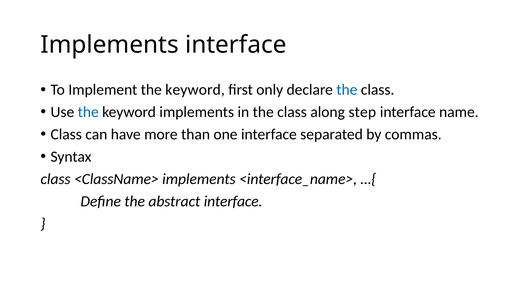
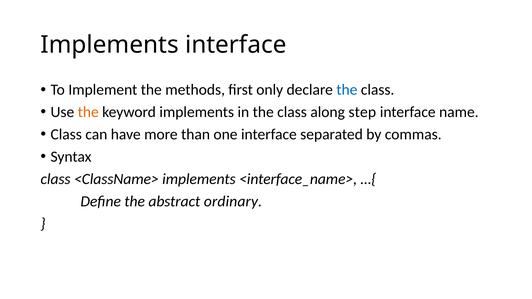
Implement the keyword: keyword -> methods
the at (88, 112) colour: blue -> orange
abstract interface: interface -> ordinary
